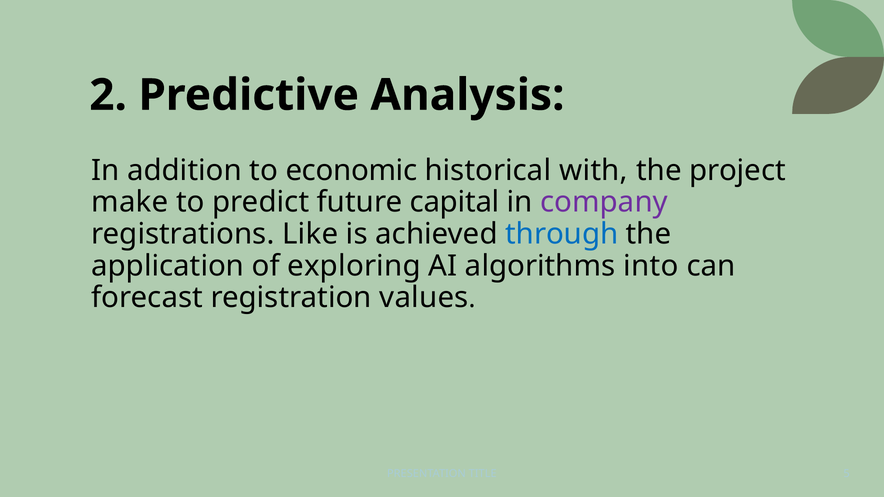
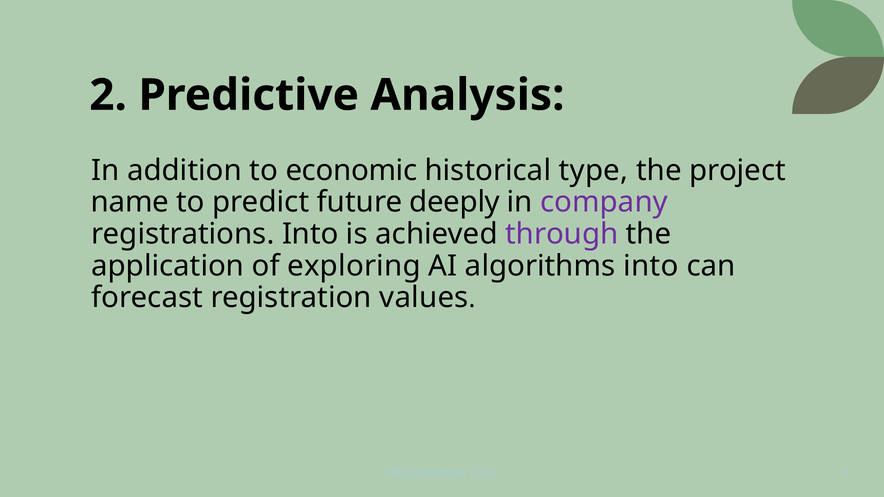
with: with -> type
make: make -> name
capital: capital -> deeply
registrations Like: Like -> Into
through colour: blue -> purple
